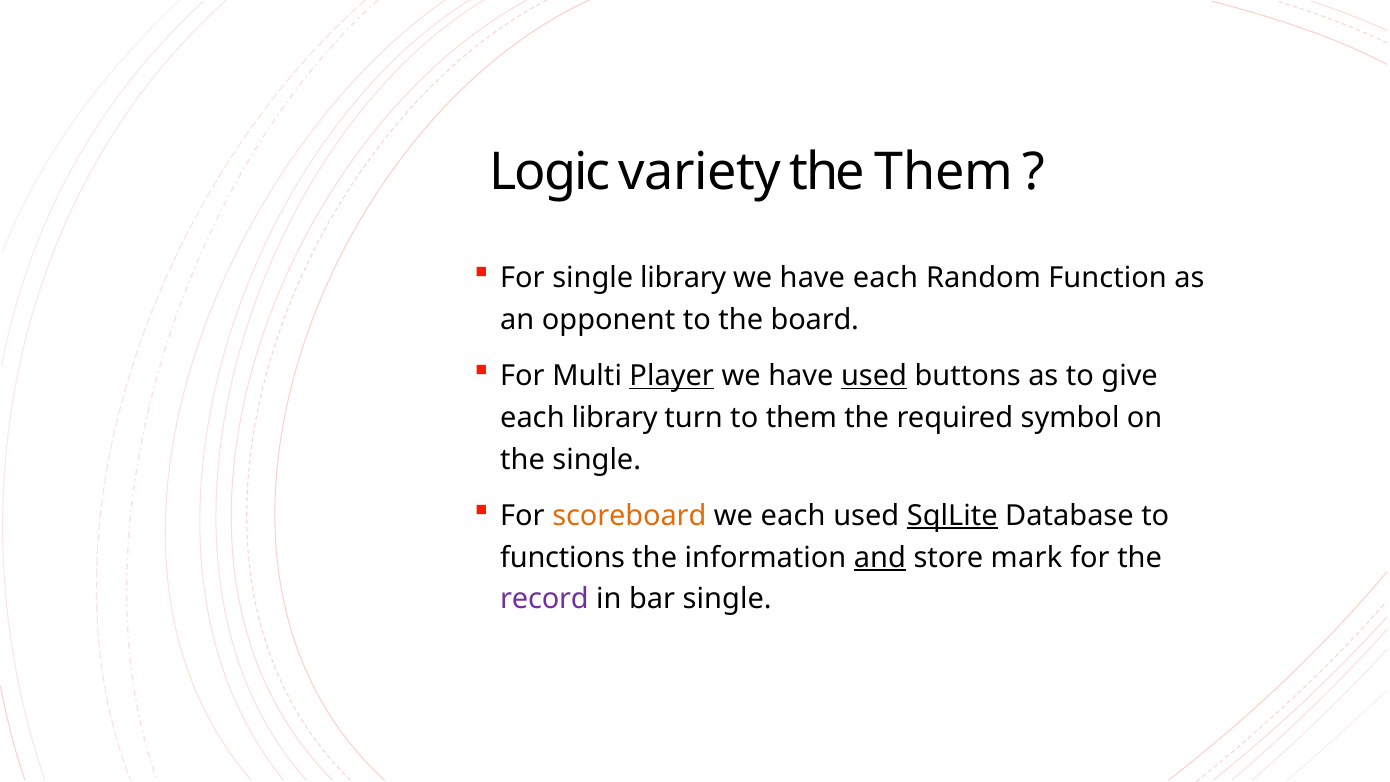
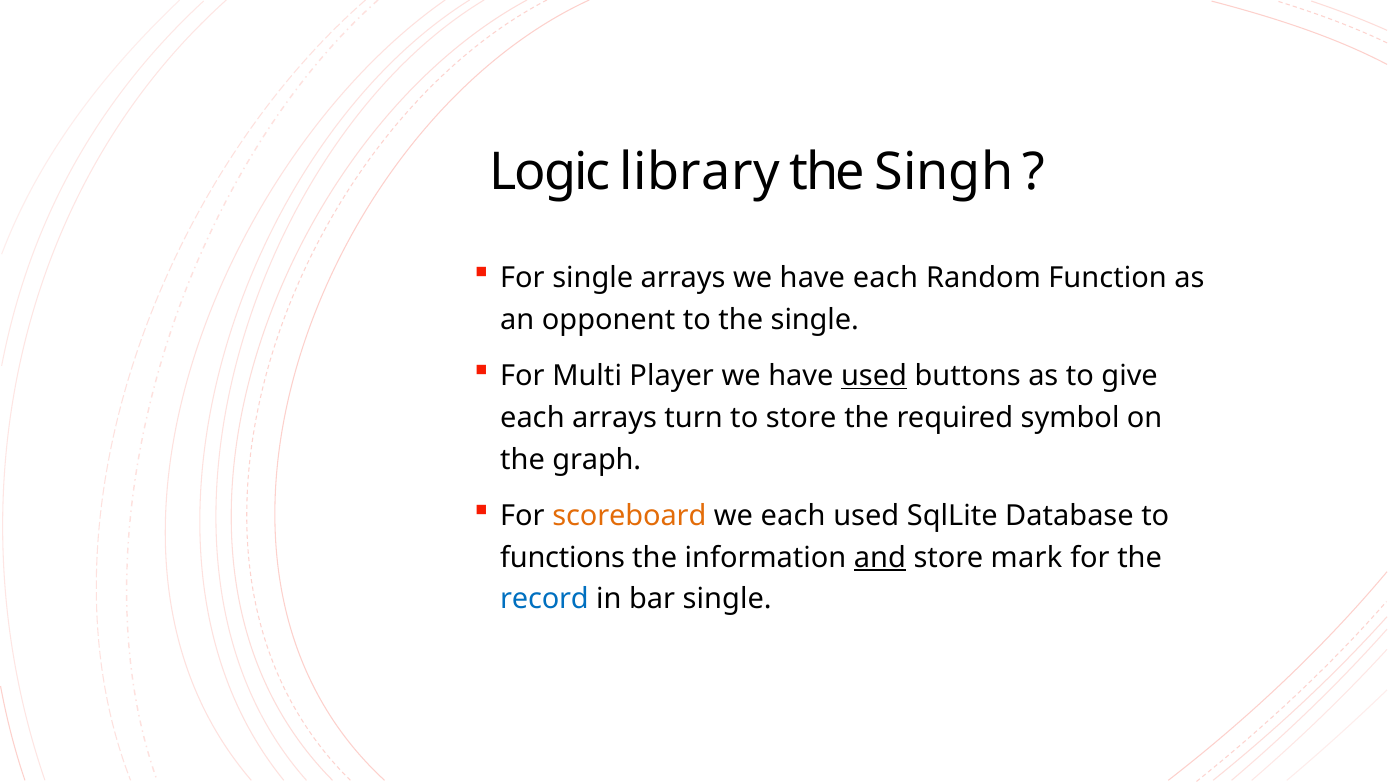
variety: variety -> library
the Them: Them -> Singh
single library: library -> arrays
the board: board -> single
Player underline: present -> none
each library: library -> arrays
to them: them -> store
the single: single -> graph
SqlLite underline: present -> none
record colour: purple -> blue
